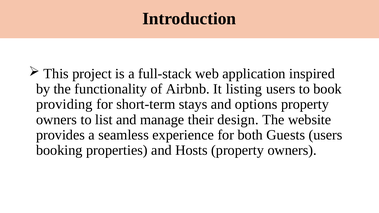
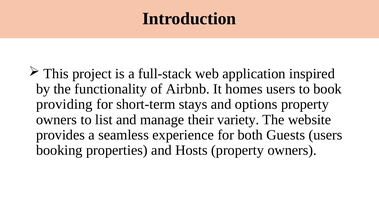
listing: listing -> homes
design: design -> variety
